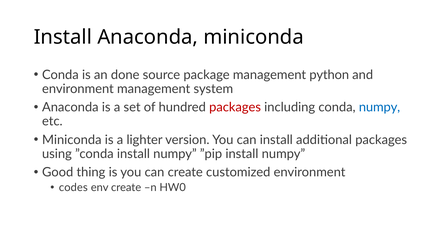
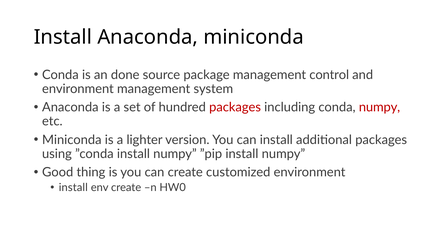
python: python -> control
numpy at (380, 107) colour: blue -> red
codes at (73, 188): codes -> install
